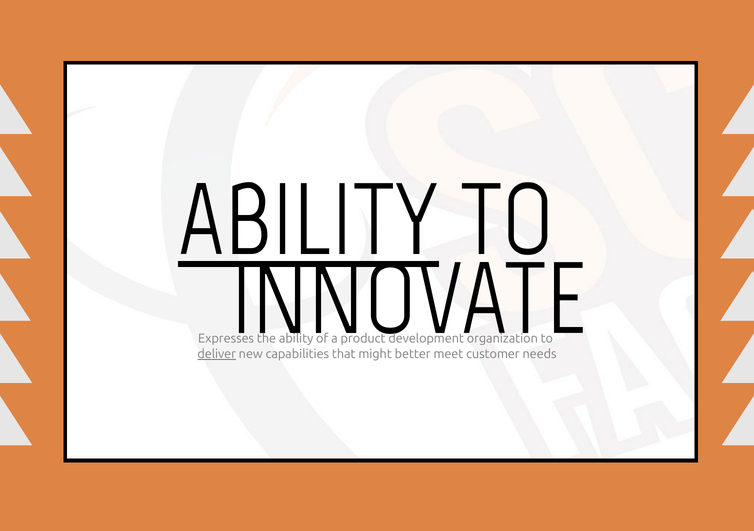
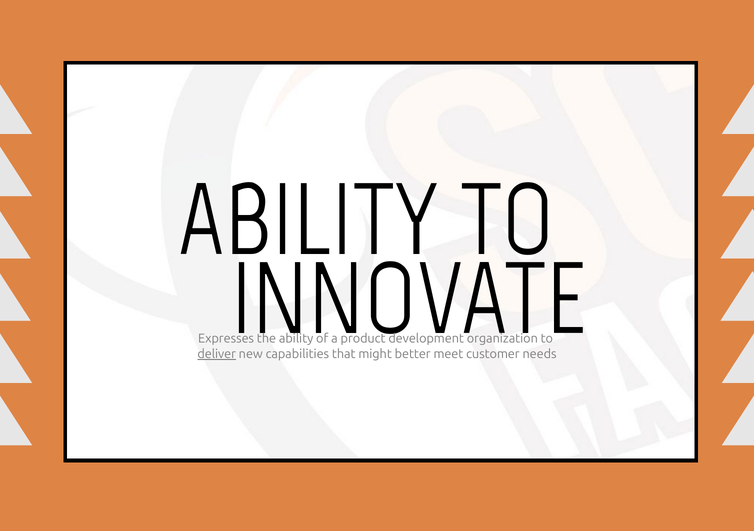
ABILITY at (308, 221) underline: present -> none
